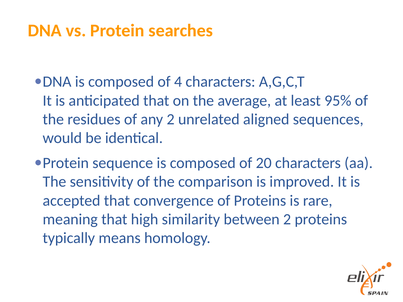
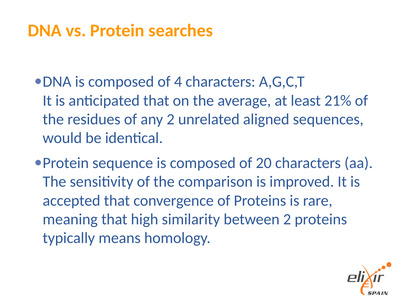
95%: 95% -> 21%
